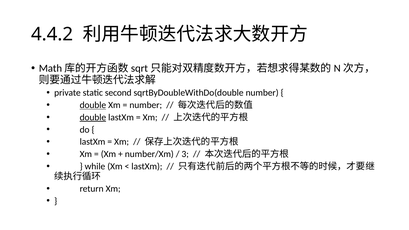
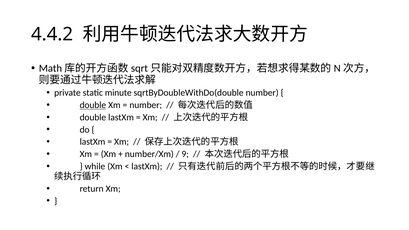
second: second -> minute
double at (93, 117) underline: present -> none
3: 3 -> 9
